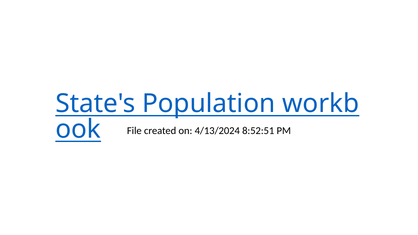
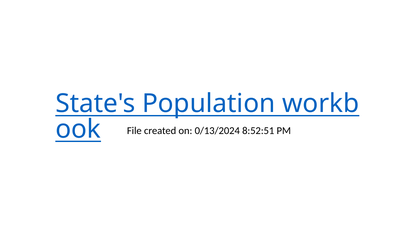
4/13/2024: 4/13/2024 -> 0/13/2024
